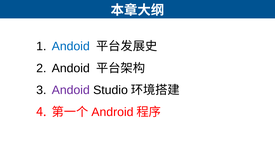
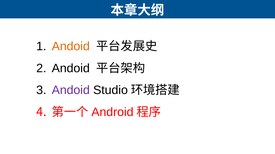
Andoid at (71, 47) colour: blue -> orange
